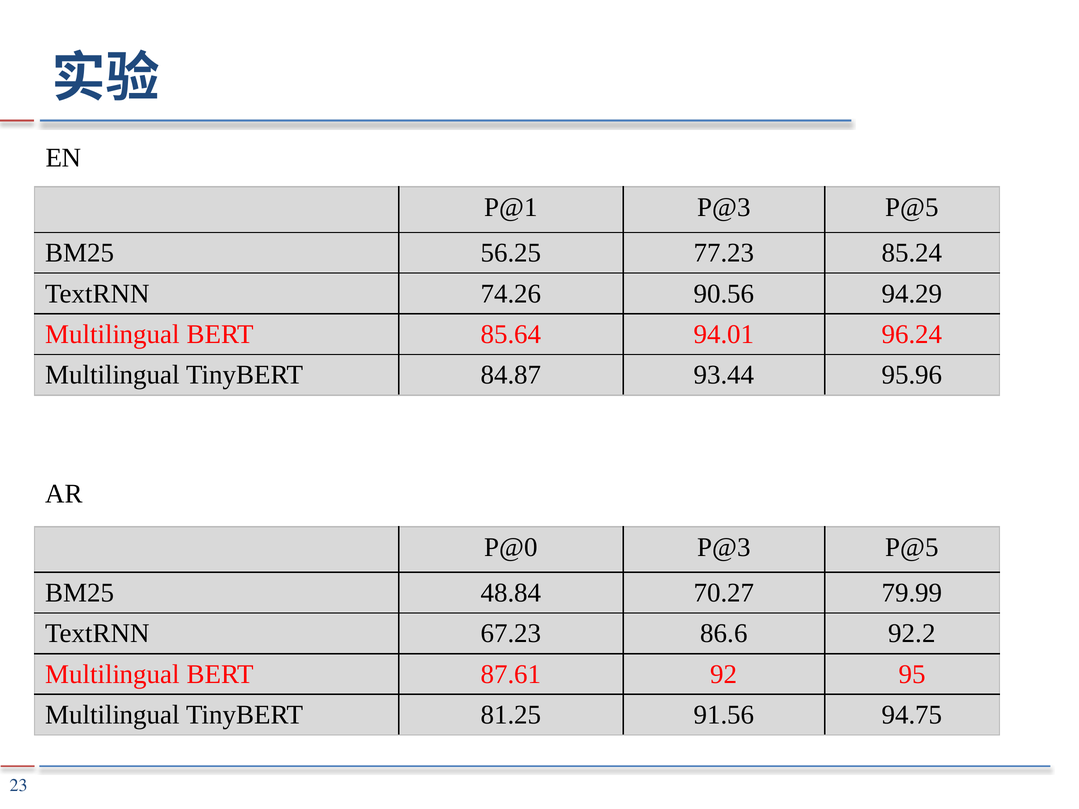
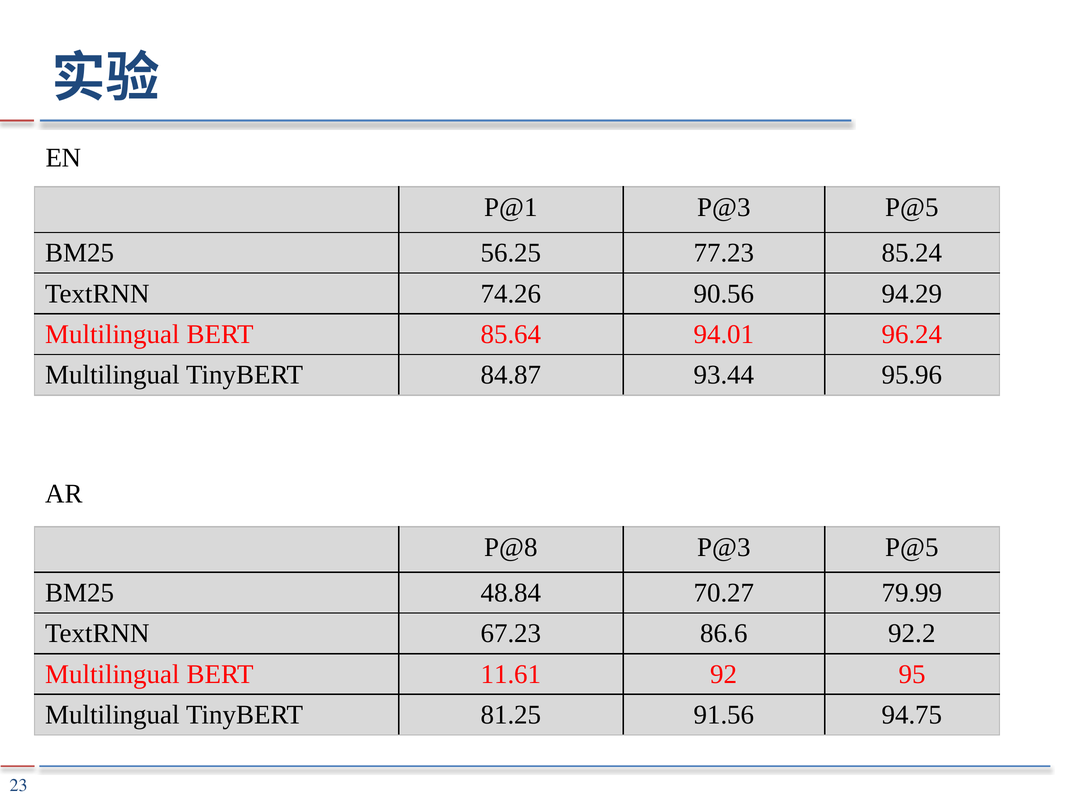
P@0: P@0 -> P@8
87.61: 87.61 -> 11.61
